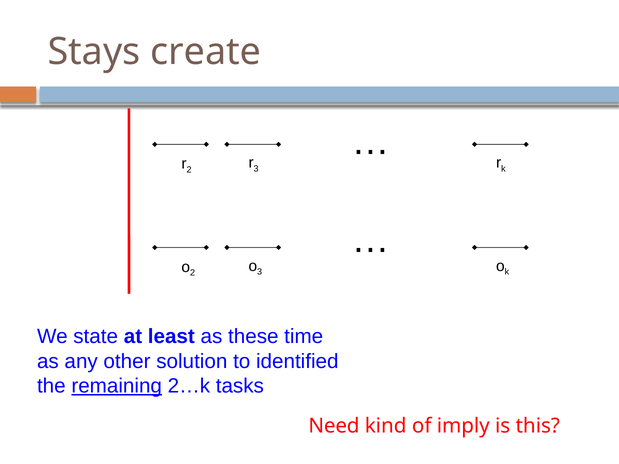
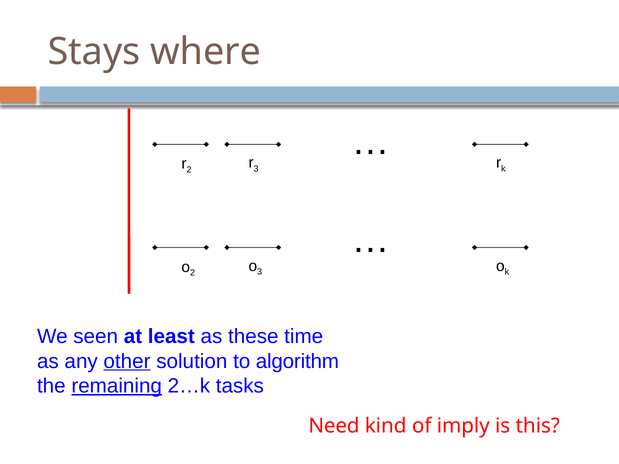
create: create -> where
state: state -> seen
other underline: none -> present
identified: identified -> algorithm
